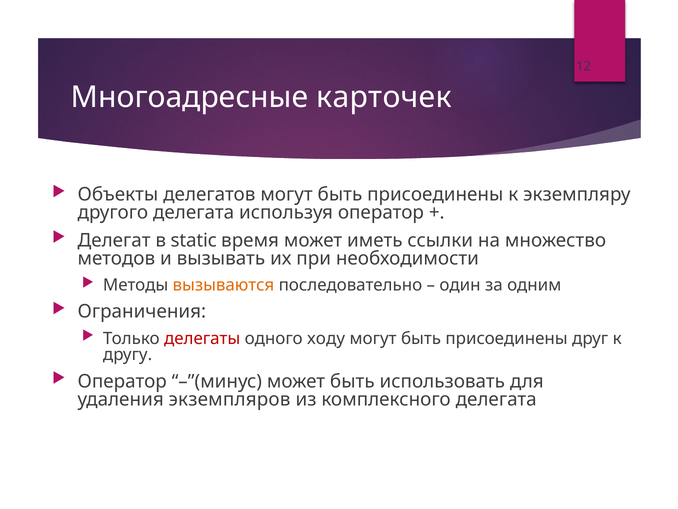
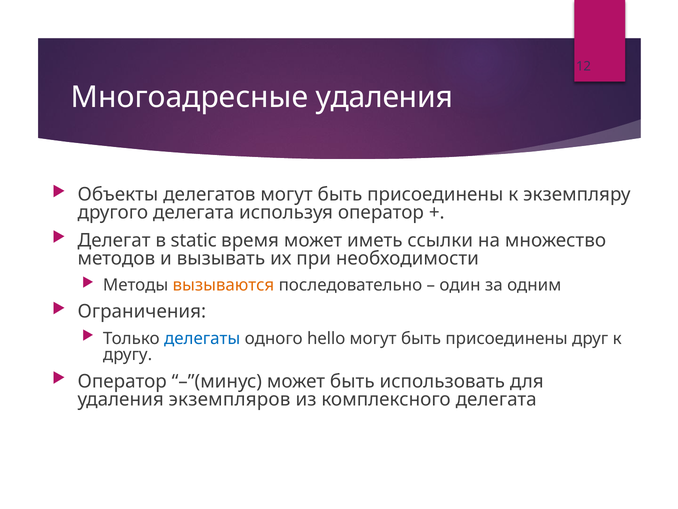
Многоадресные карточек: карточек -> удаления
делегаты colour: red -> blue
ходу: ходу -> hello
